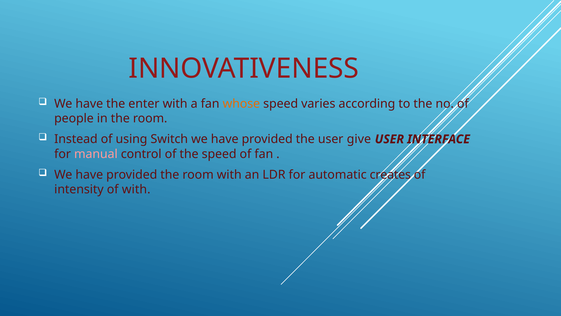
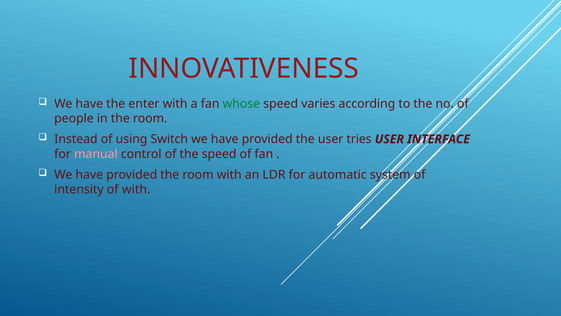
whose colour: orange -> green
give: give -> tries
creates: creates -> system
